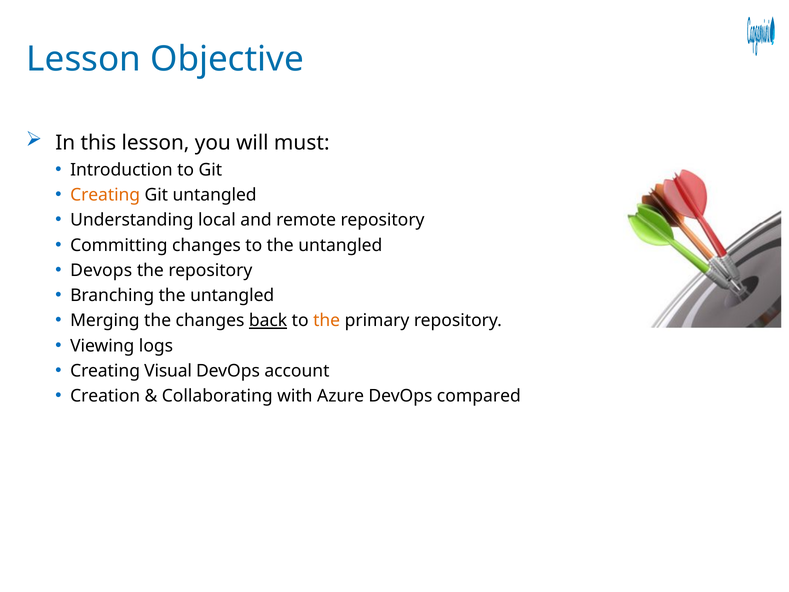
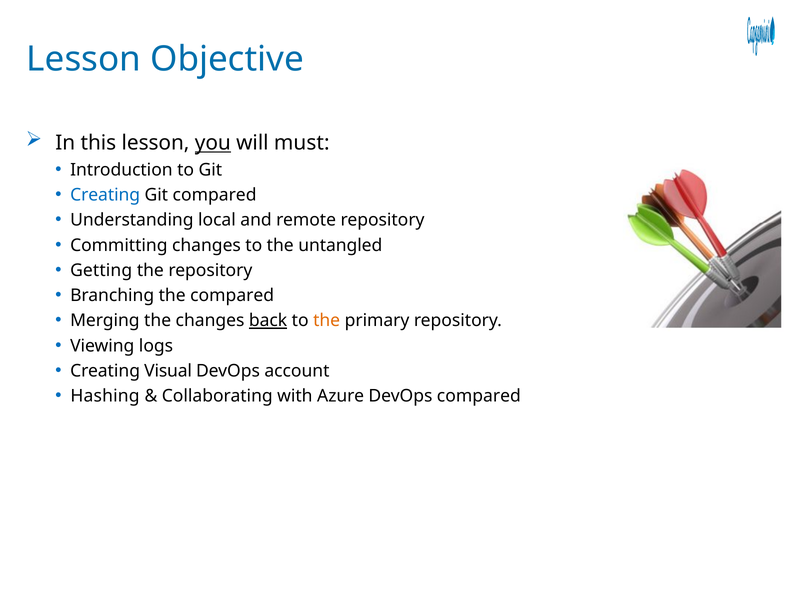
you underline: none -> present
Creating at (105, 195) colour: orange -> blue
Git untangled: untangled -> compared
Devops at (101, 270): Devops -> Getting
Branching the untangled: untangled -> compared
Creation: Creation -> Hashing
